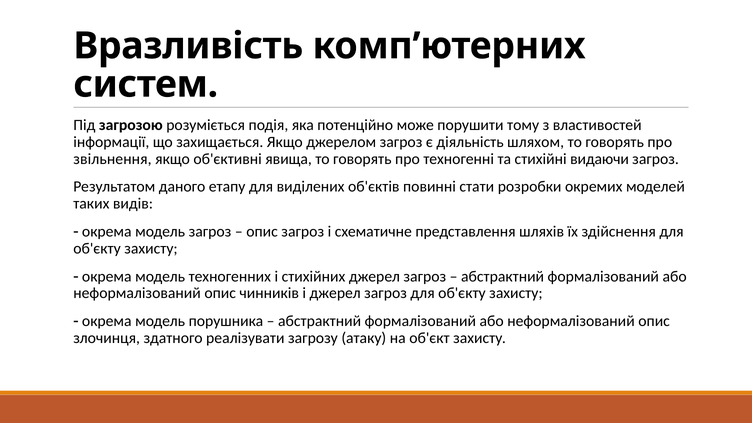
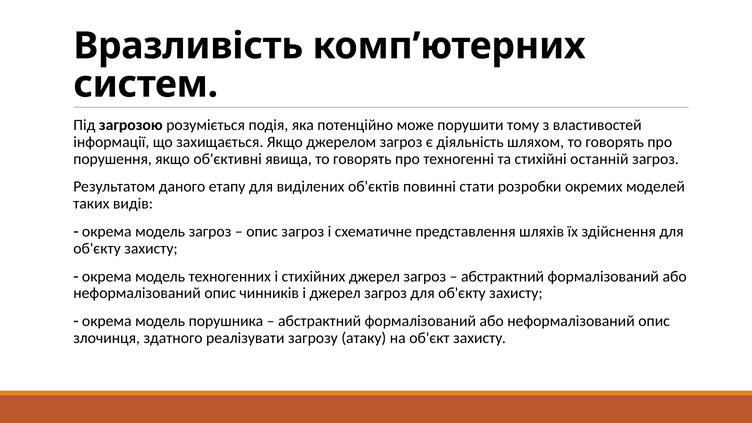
звільнення: звільнення -> порушення
видаючи: видаючи -> останній
